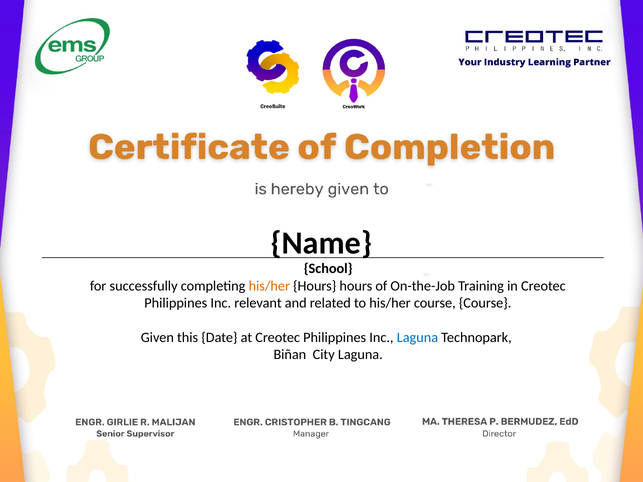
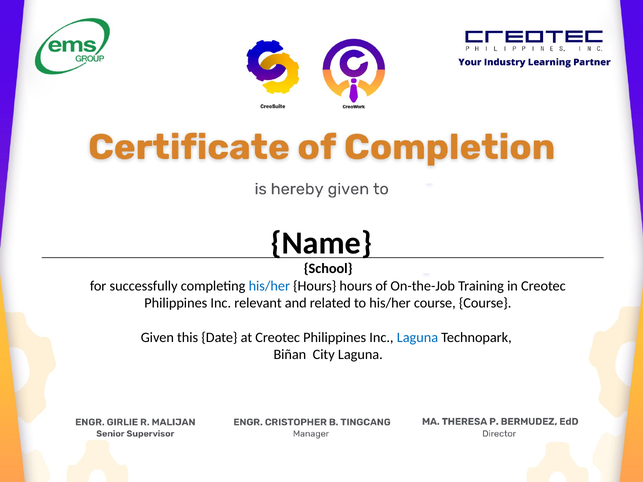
his/her at (269, 286) colour: orange -> blue
